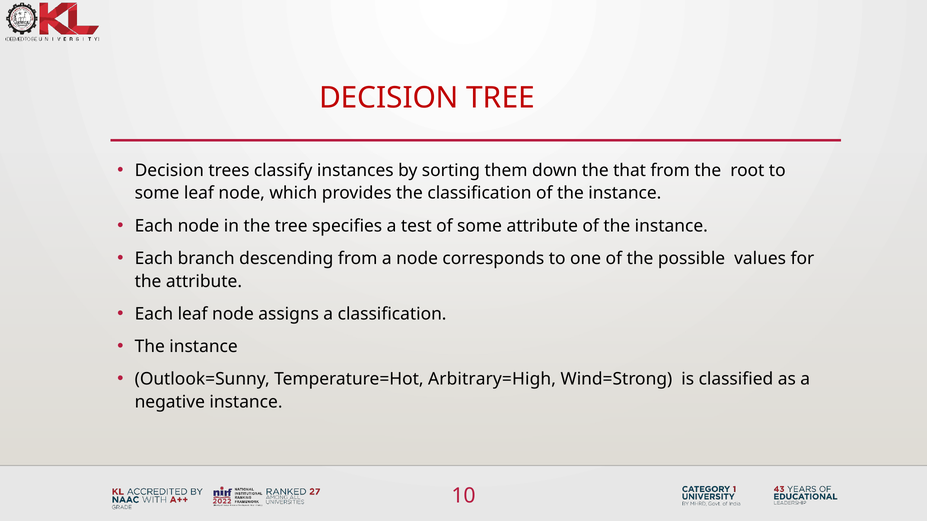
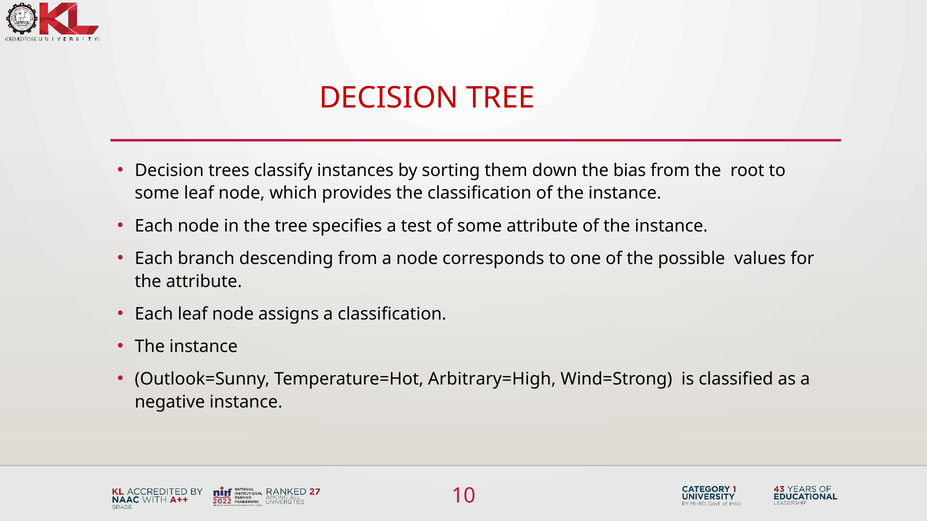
that: that -> bias
